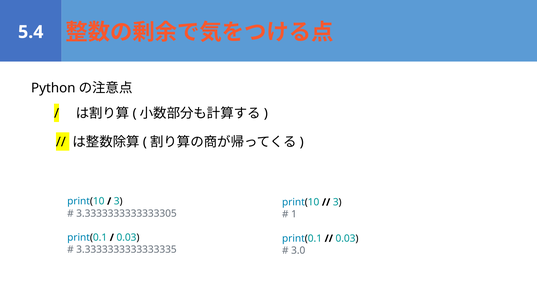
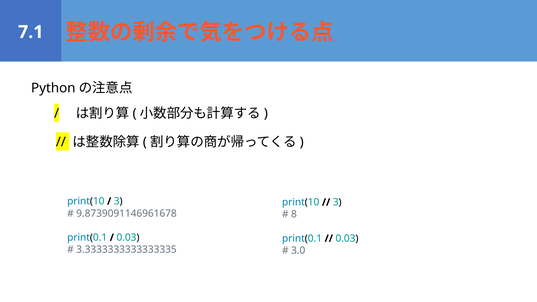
5.4: 5.4 -> 7.1
3.3333333333333305: 3.3333333333333305 -> 9.8739091146961678
1: 1 -> 8
